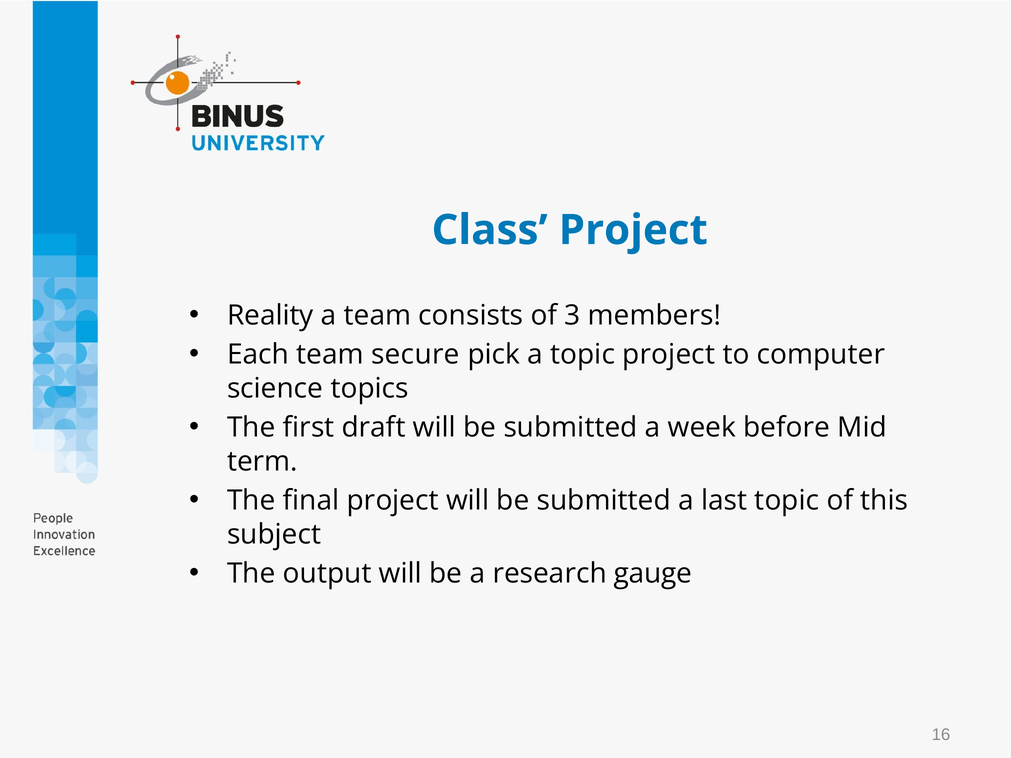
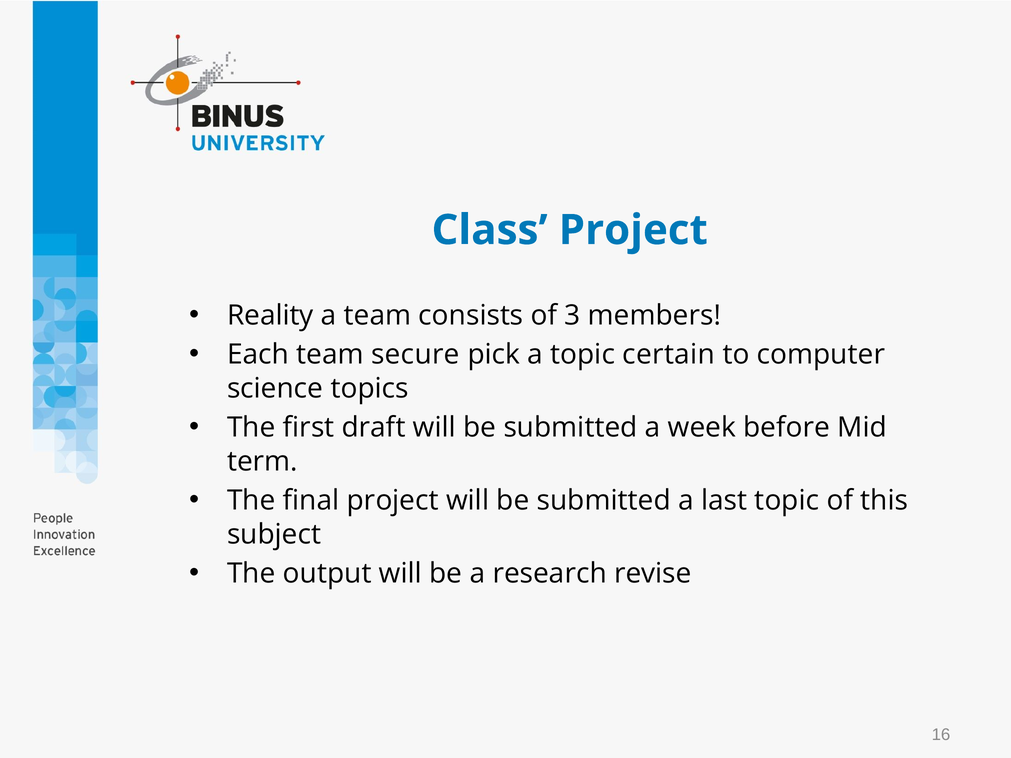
topic project: project -> certain
gauge: gauge -> revise
